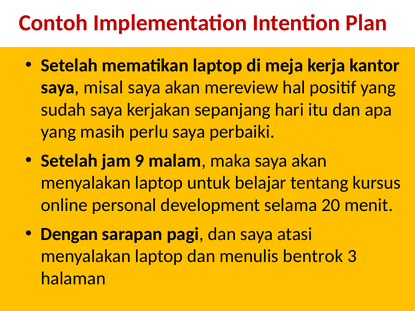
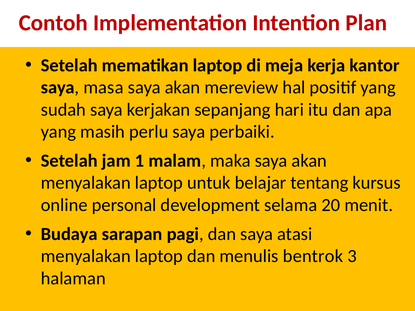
misal: misal -> masa
9: 9 -> 1
Dengan: Dengan -> Budaya
